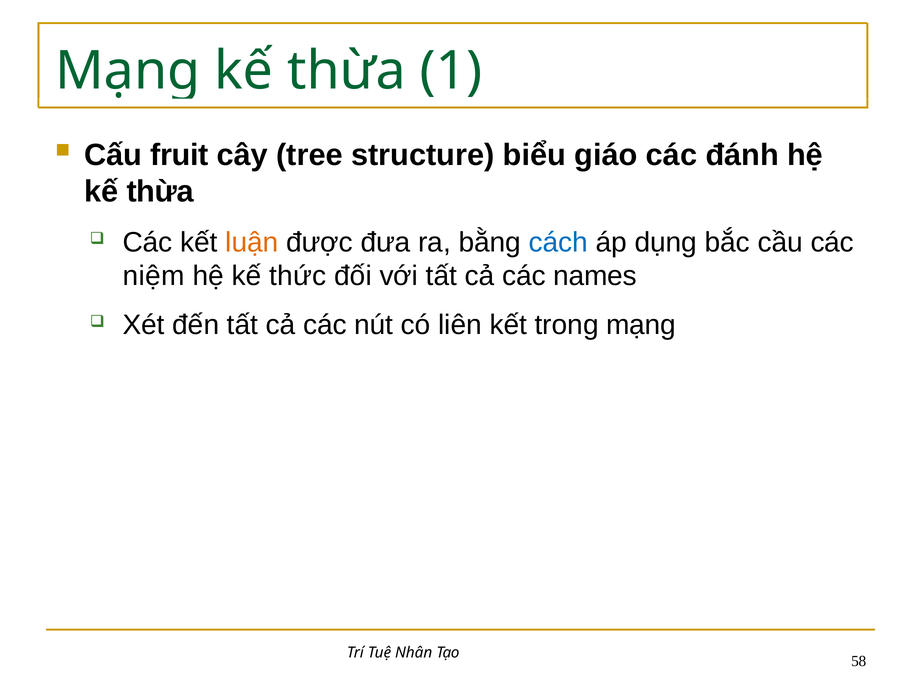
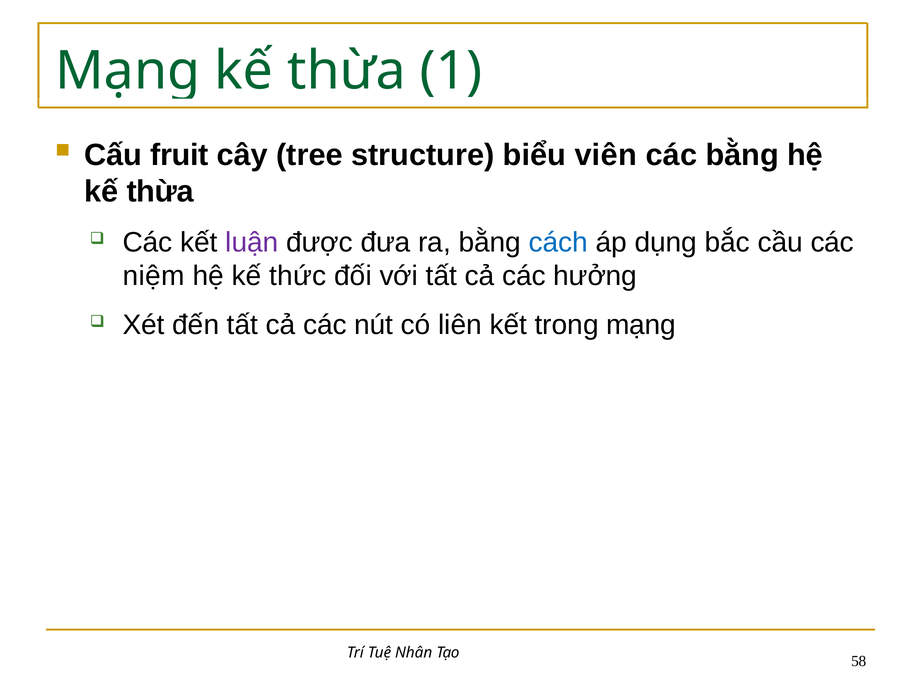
giáo: giáo -> viên
các đánh: đánh -> bằng
luận colour: orange -> purple
names: names -> hưởng
